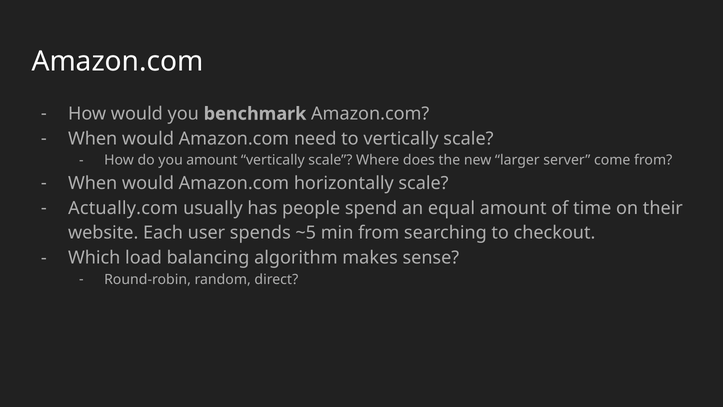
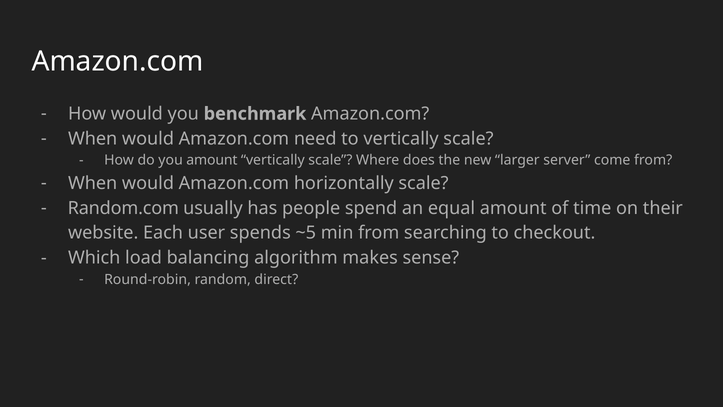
Actually.com: Actually.com -> Random.com
